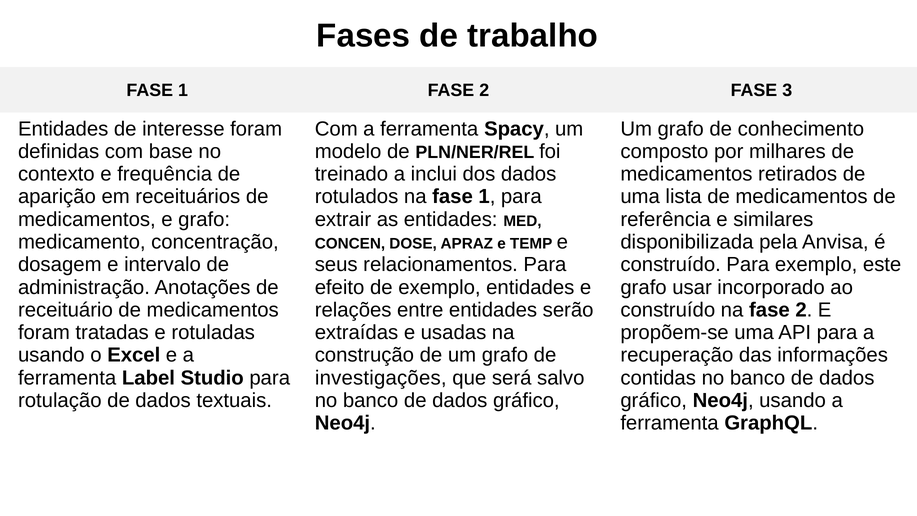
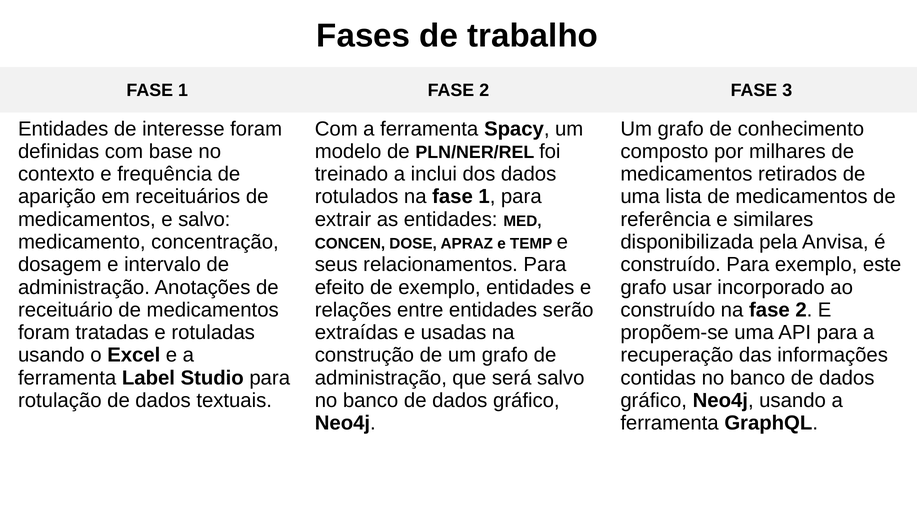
e grafo: grafo -> salvo
investigações at (381, 378): investigações -> administração
